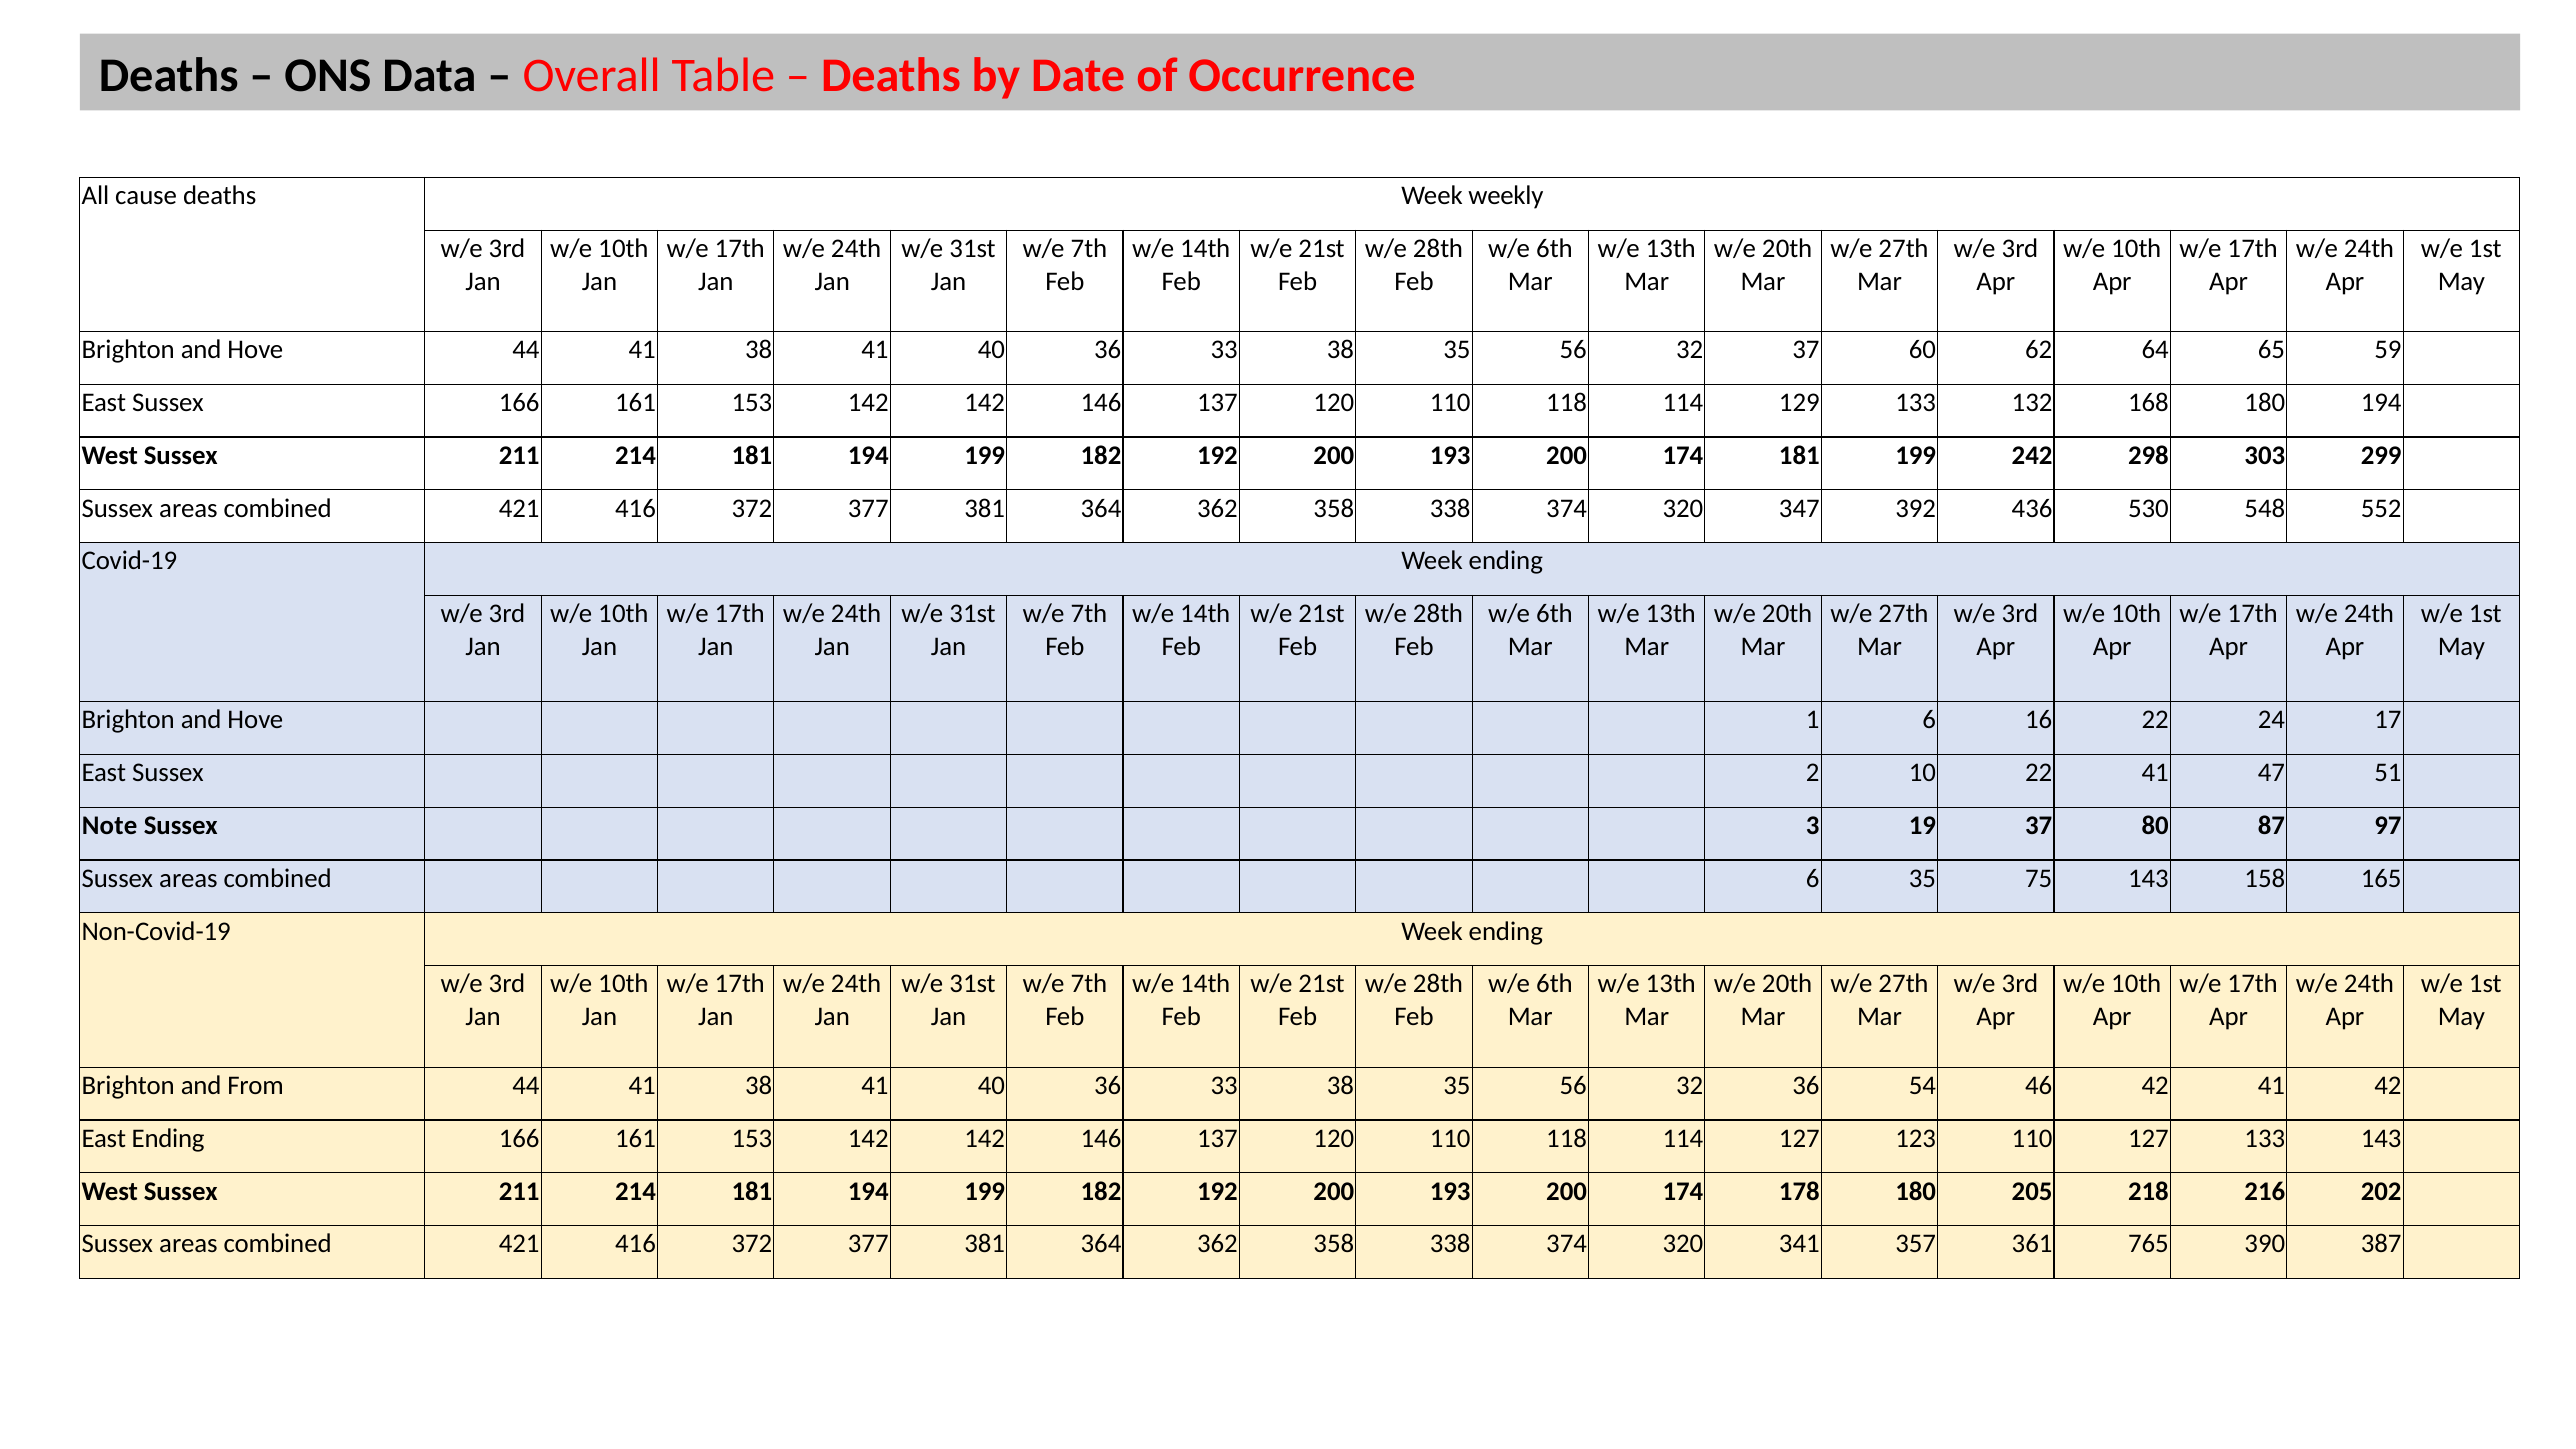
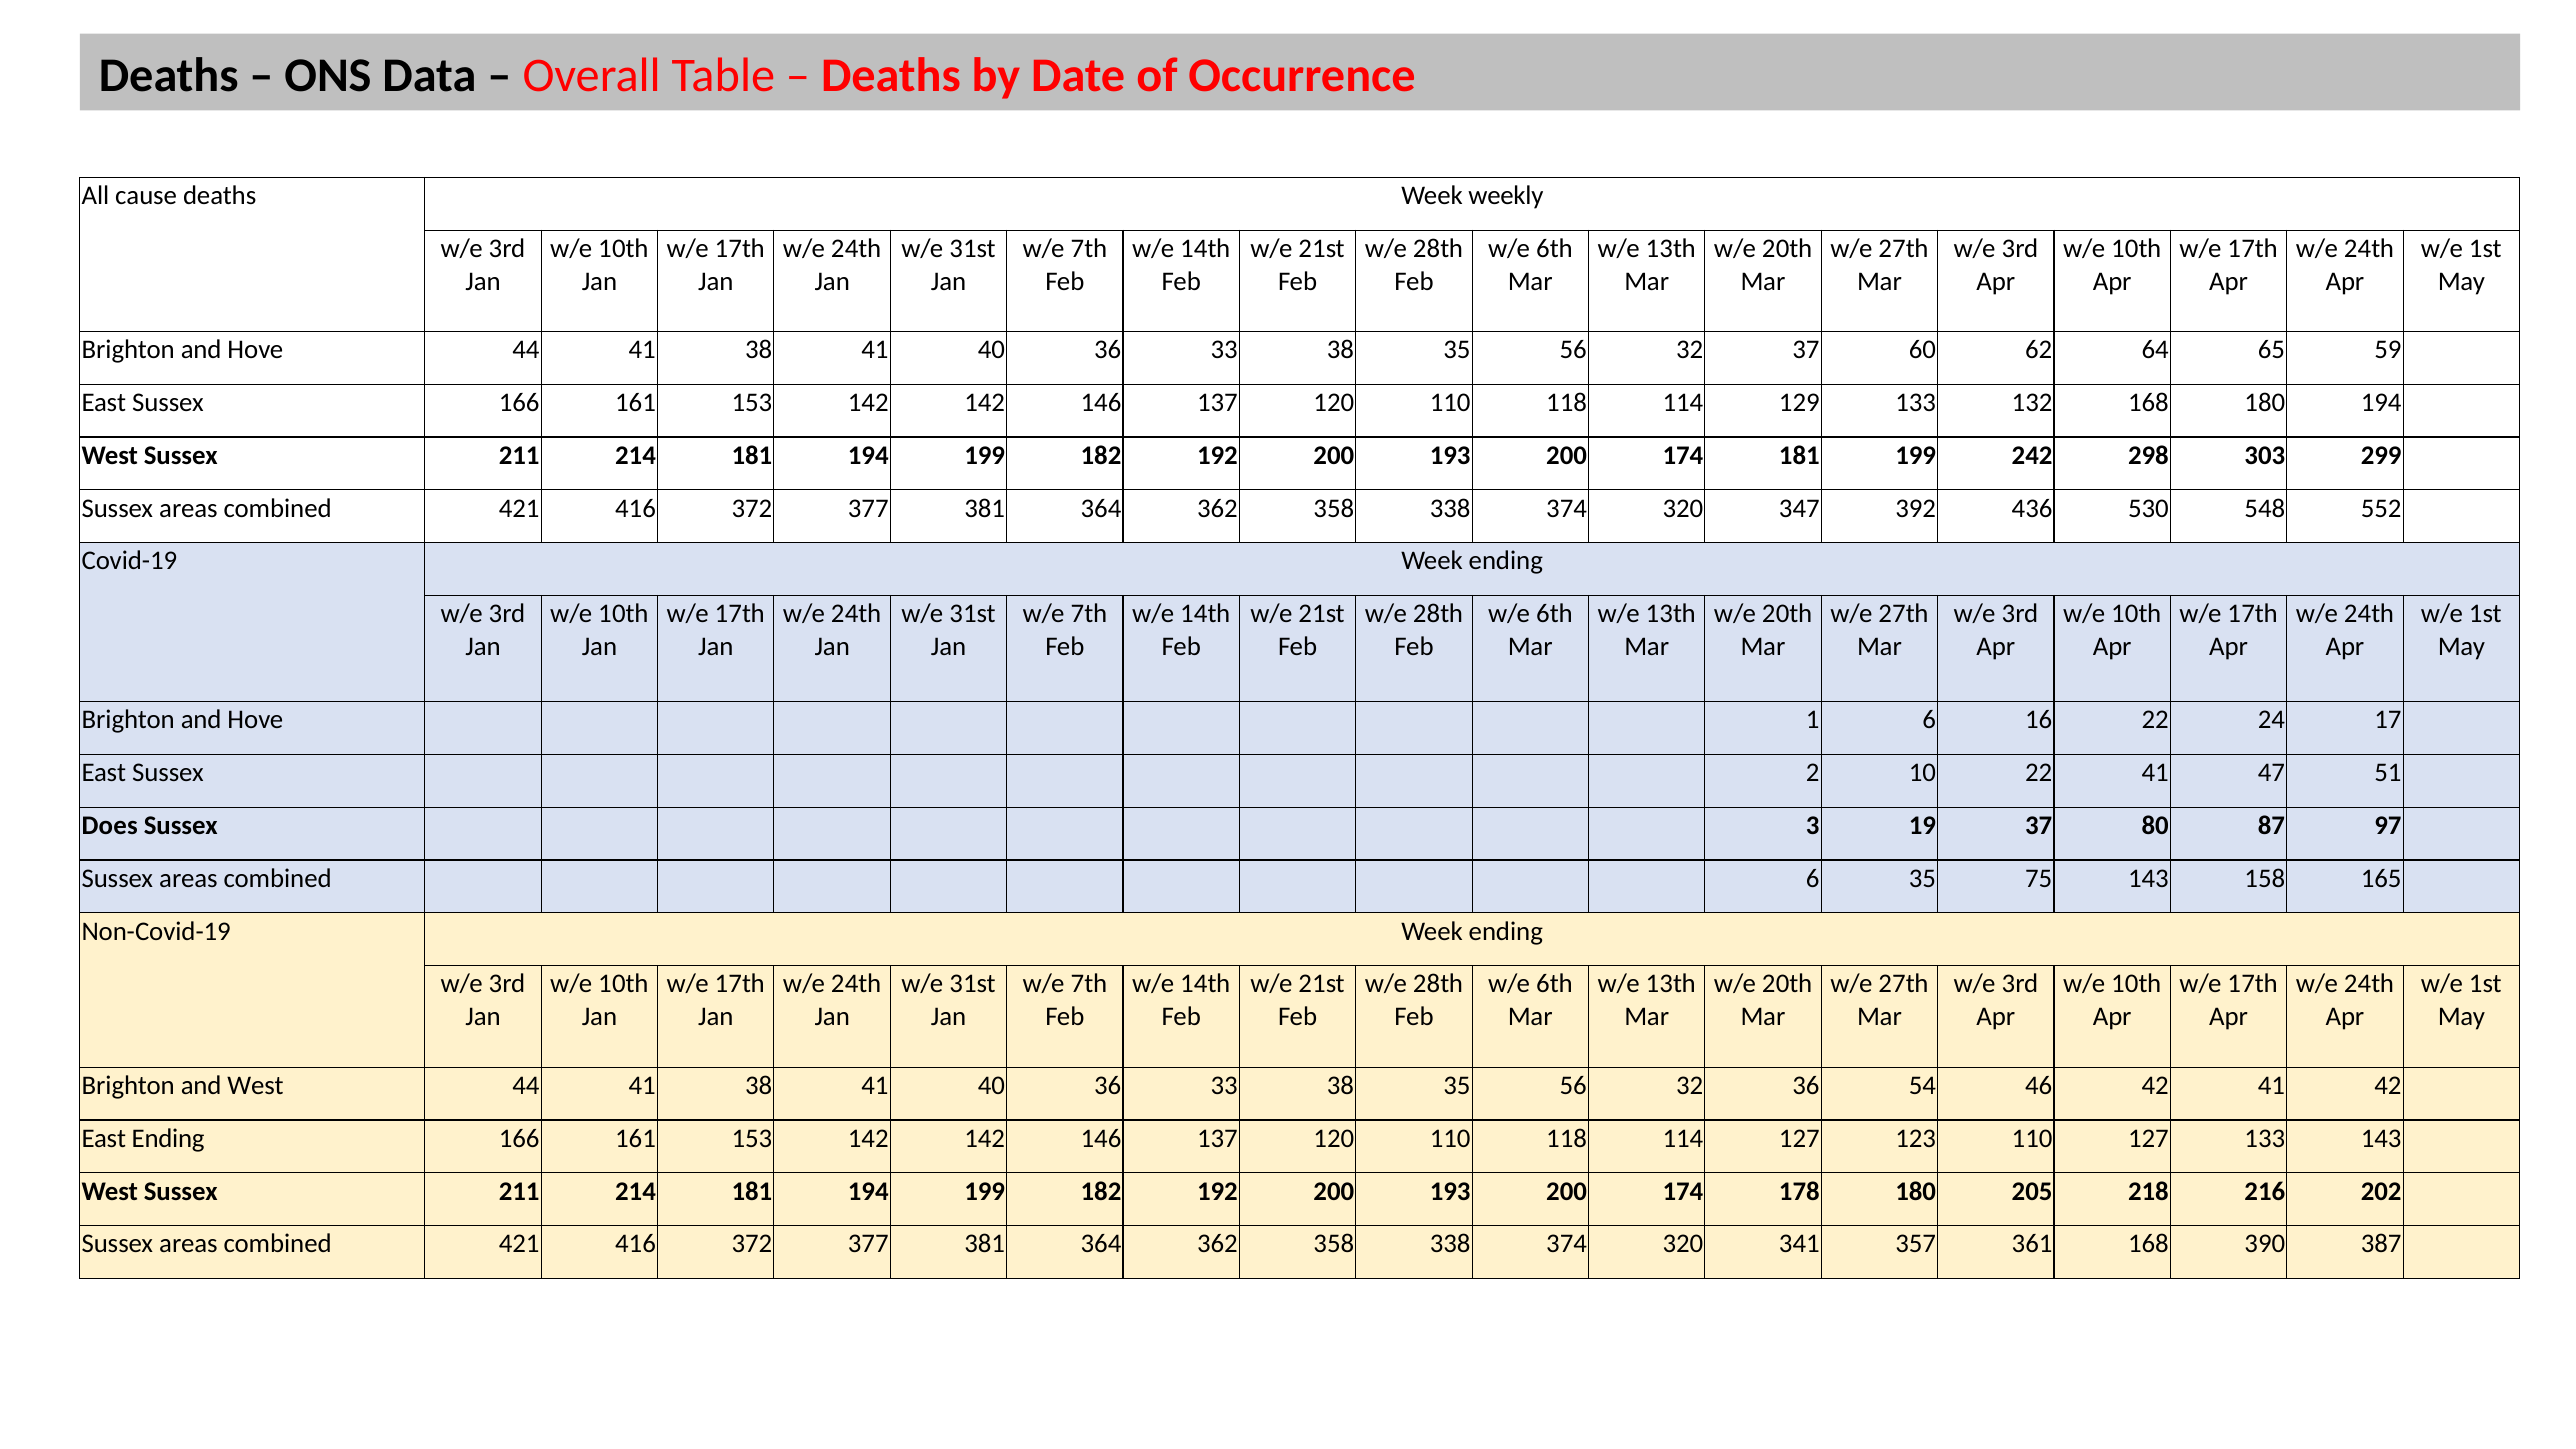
Note: Note -> Does
and From: From -> West
361 765: 765 -> 168
